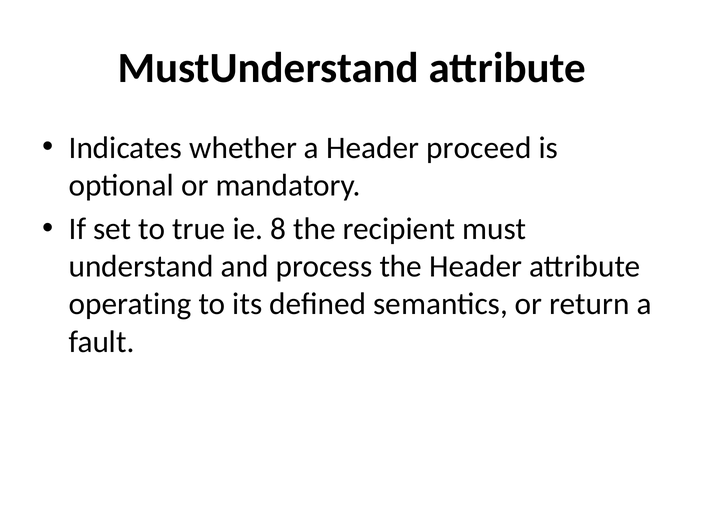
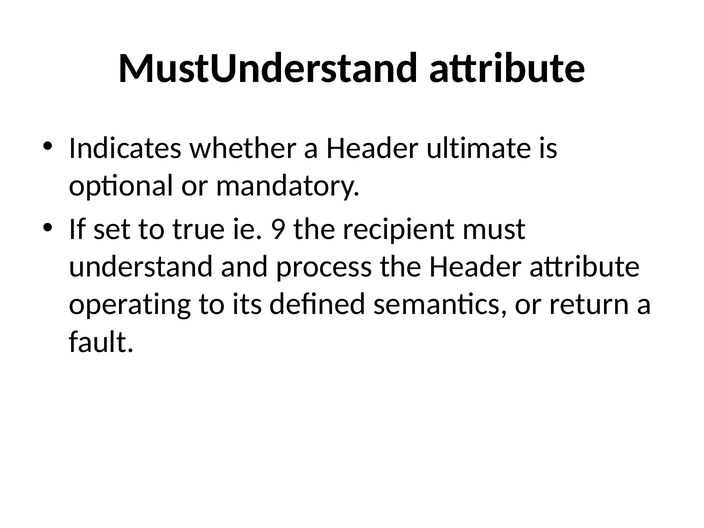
proceed: proceed -> ultimate
8: 8 -> 9
